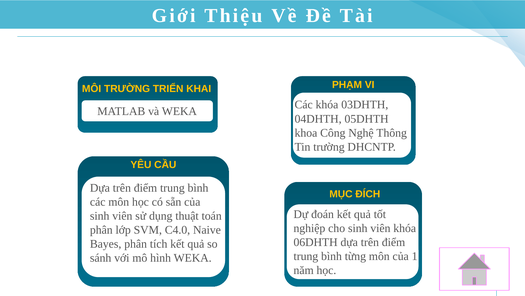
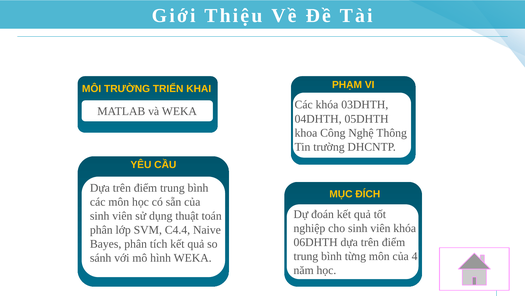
C4.0: C4.0 -> C4.4
1: 1 -> 4
